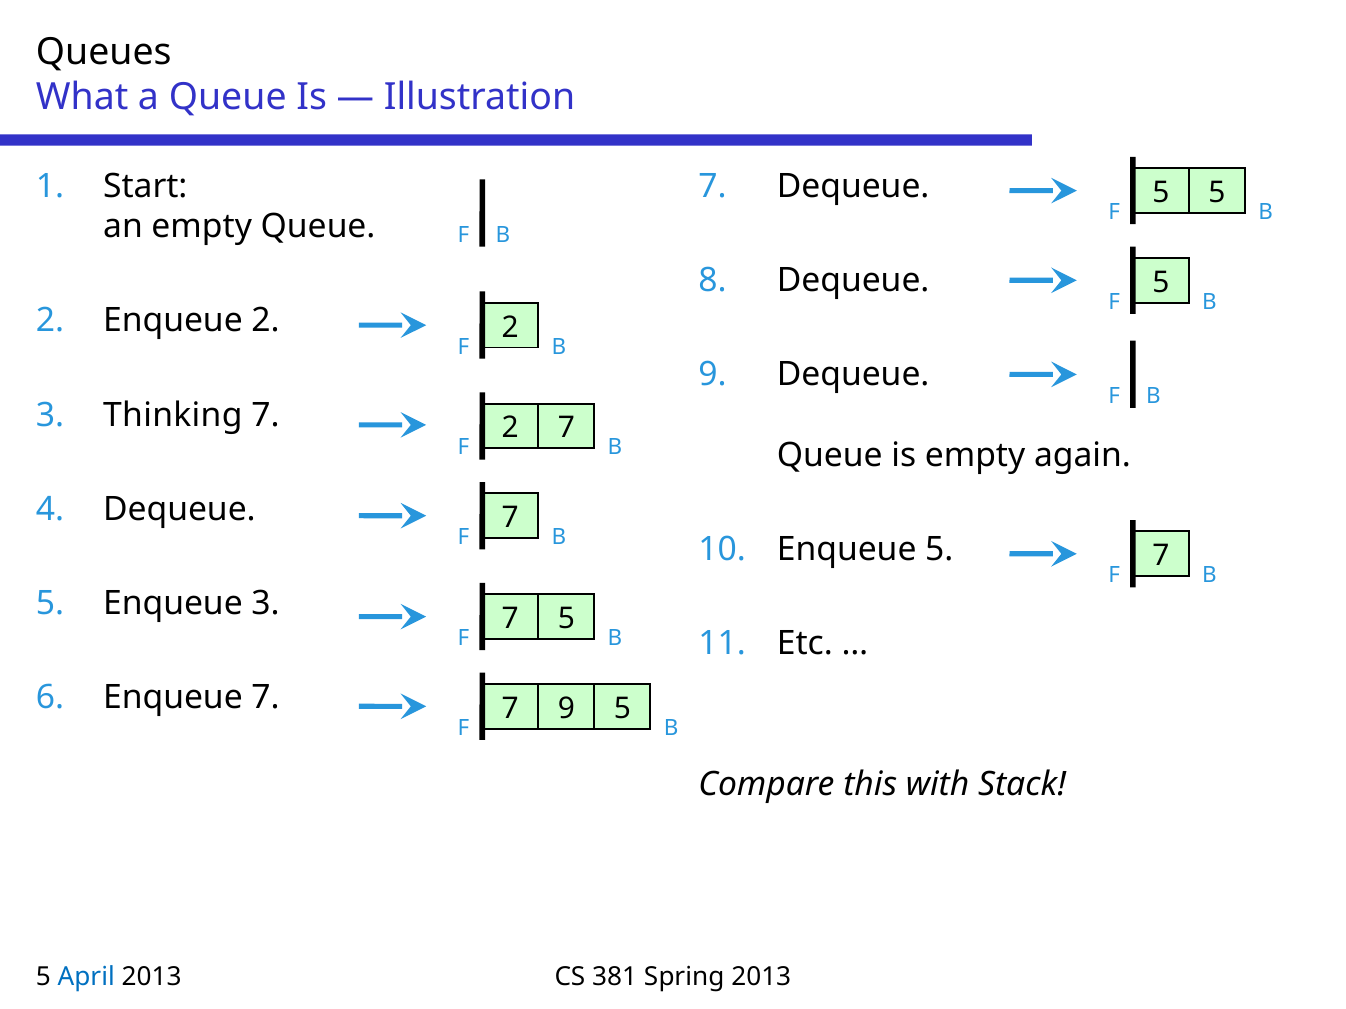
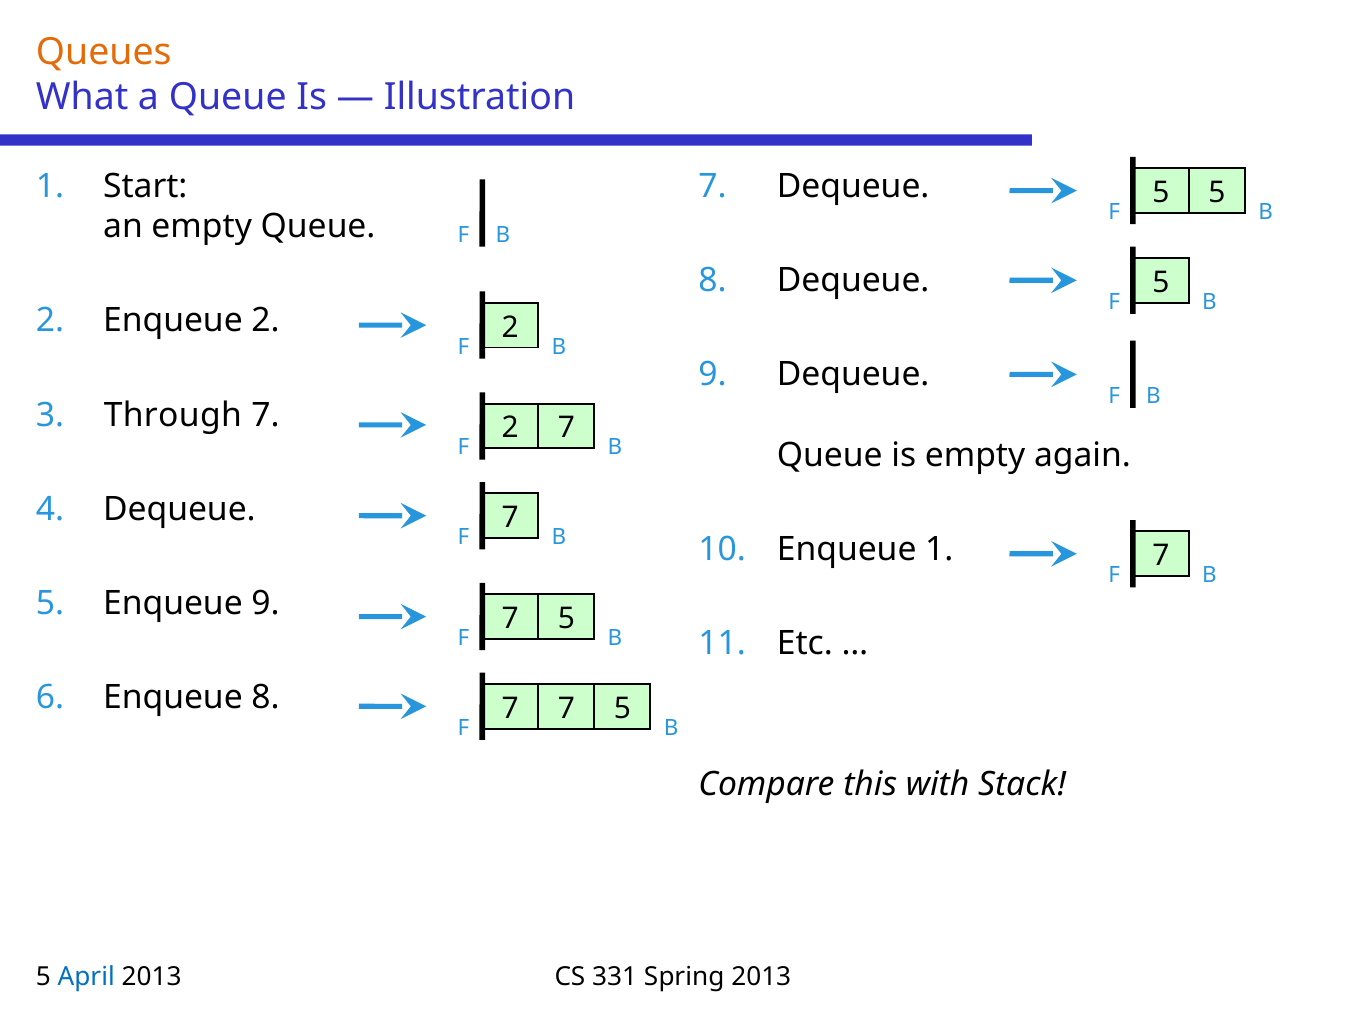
Queues colour: black -> orange
Thinking: Thinking -> Through
Enqueue 5: 5 -> 1
Enqueue 3: 3 -> 9
Enqueue 7: 7 -> 8
7 9: 9 -> 7
381: 381 -> 331
